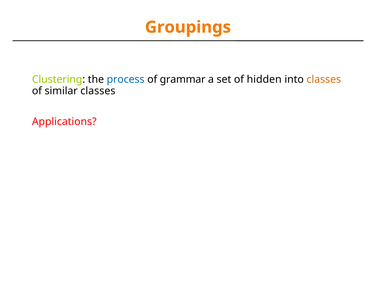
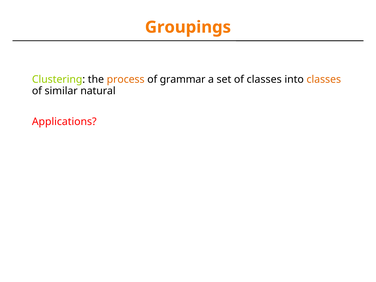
process colour: blue -> orange
of hidden: hidden -> classes
similar classes: classes -> natural
